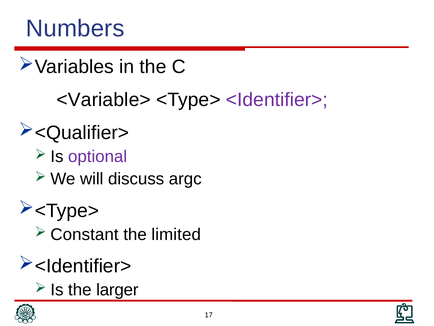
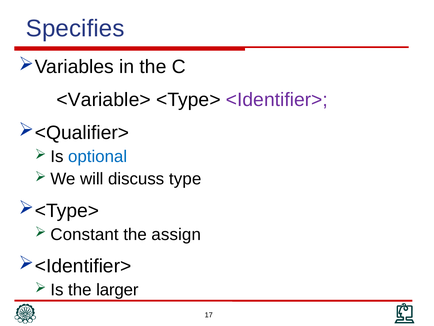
Numbers: Numbers -> Specifies
optional colour: purple -> blue
argc: argc -> type
limited: limited -> assign
